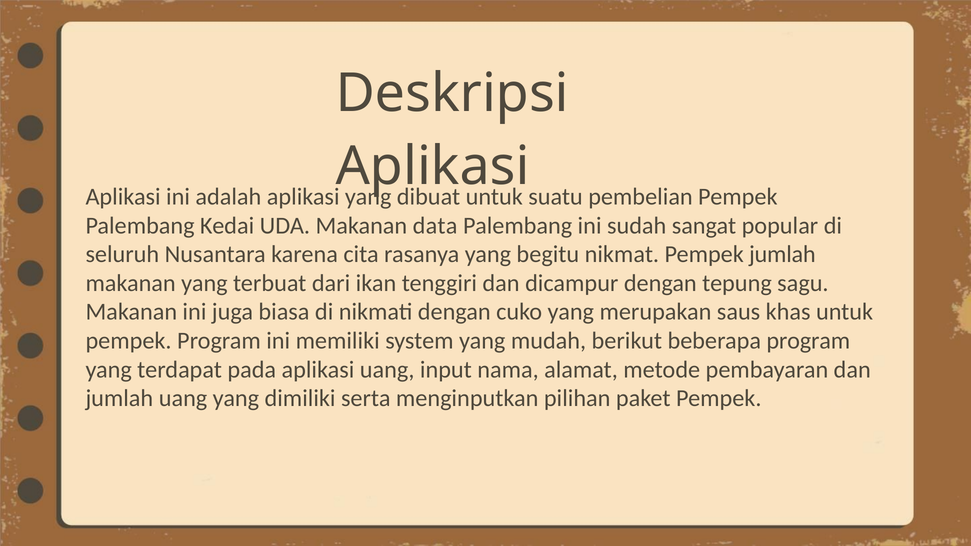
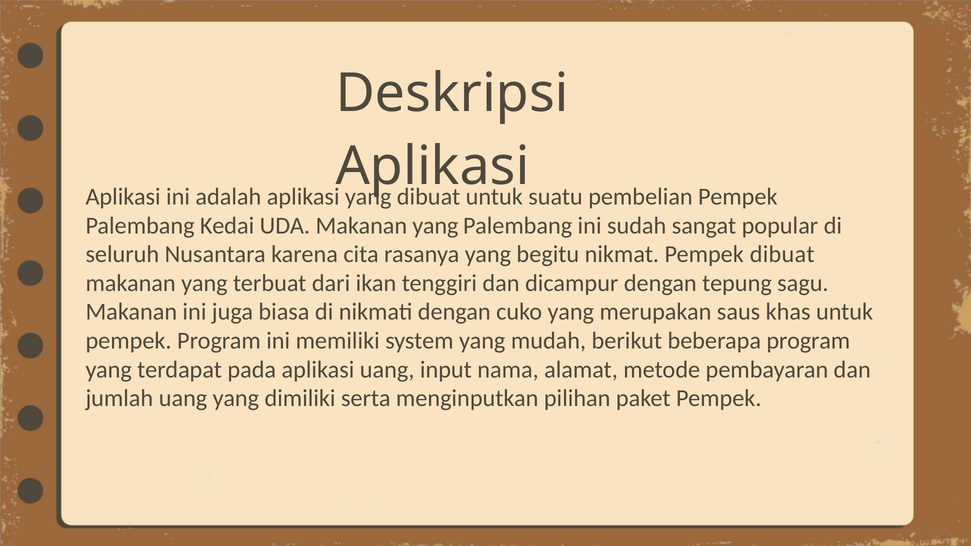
UDA Makanan data: data -> yang
Pempek jumlah: jumlah -> dibuat
